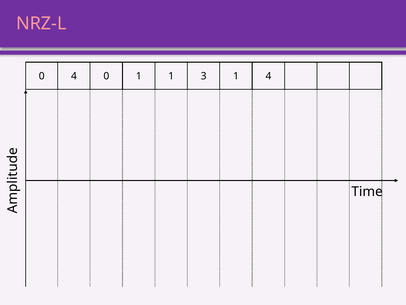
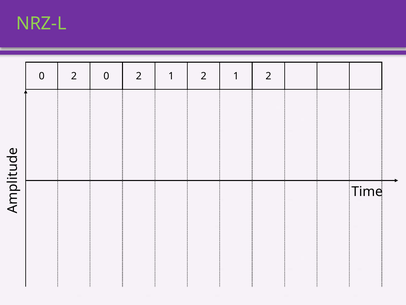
NRZ-L colour: pink -> light green
4 at (74, 76): 4 -> 2
1 at (139, 76): 1 -> 2
3 at (204, 76): 3 -> 2
4 at (268, 76): 4 -> 2
